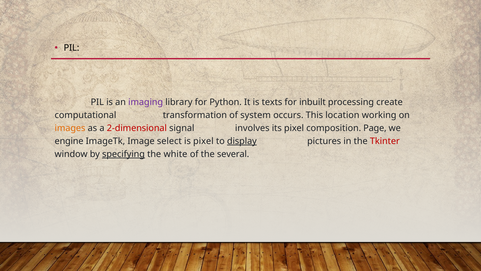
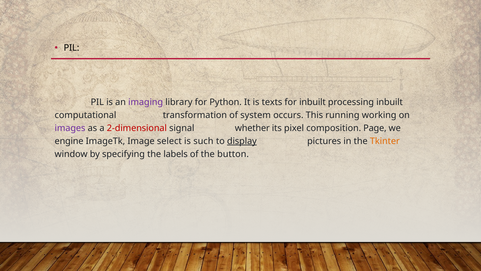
processing create: create -> inbuilt
location: location -> running
images colour: orange -> purple
involves: involves -> whether
is pixel: pixel -> such
Tkinter colour: red -> orange
specifying underline: present -> none
white: white -> labels
several: several -> button
